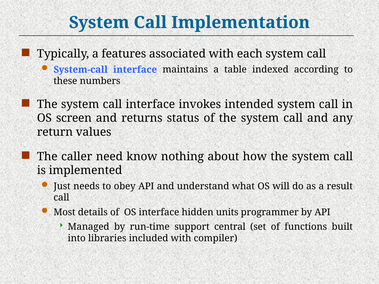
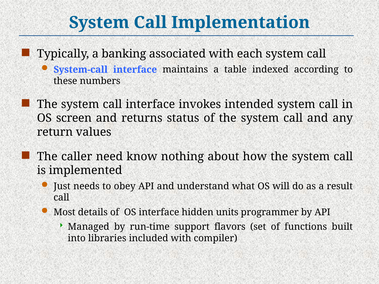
features: features -> banking
central: central -> flavors
